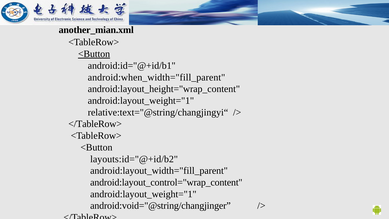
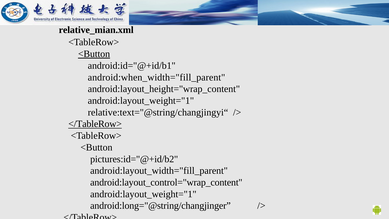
another_mian.xml: another_mian.xml -> relative_mian.xml
</TableRow> at (95, 124) underline: none -> present
layouts:id="@+id/b2: layouts:id="@+id/b2 -> pictures:id="@+id/b2
android:void="@string/changjinger: android:void="@string/changjinger -> android:long="@string/changjinger
